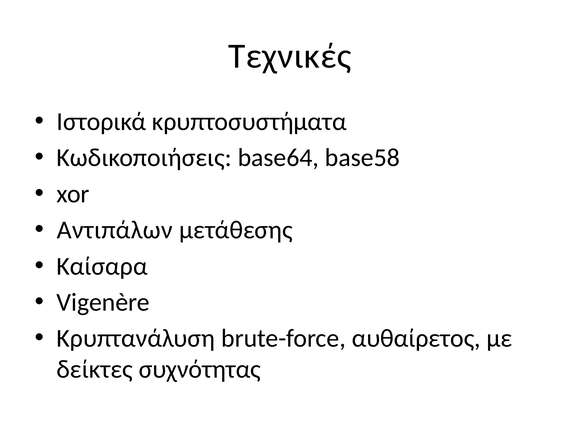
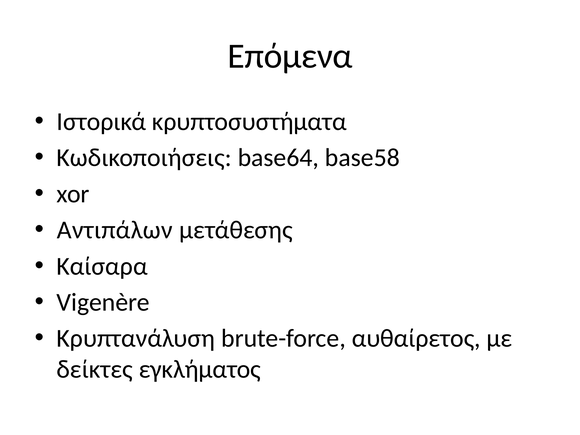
Τεχνικές: Τεχνικές -> Επόμενα
συχνότητας: συχνότητας -> εγκλήματος
